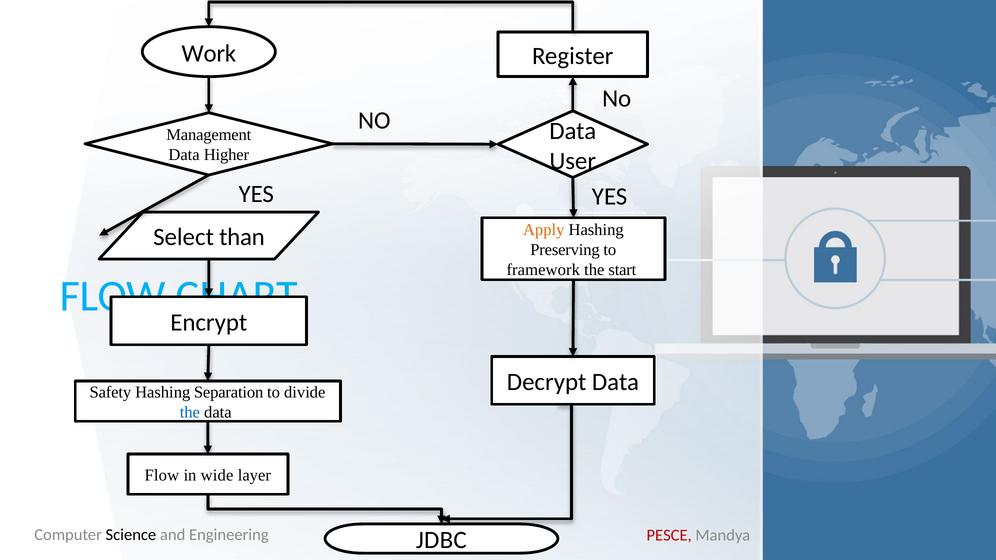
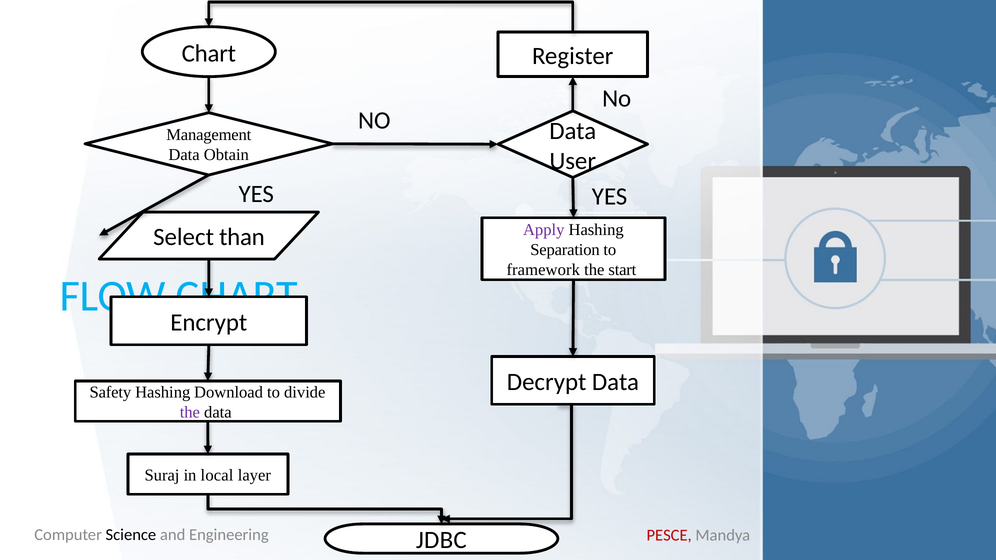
Work at (209, 53): Work -> Chart
Higher: Higher -> Obtain
Apply colour: orange -> purple
Preserving: Preserving -> Separation
Separation: Separation -> Download
the at (190, 412) colour: blue -> purple
Flow at (162, 476): Flow -> Suraj
wide: wide -> local
